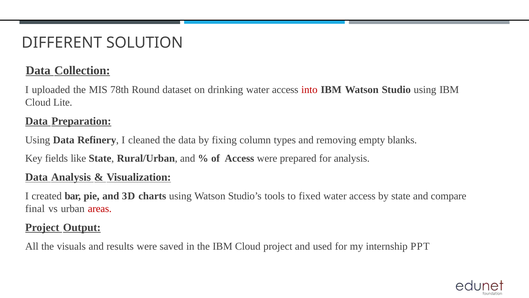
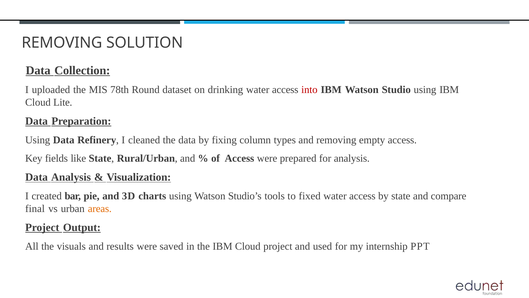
DIFFERENT at (62, 43): DIFFERENT -> REMOVING
empty blanks: blanks -> access
areas colour: red -> orange
